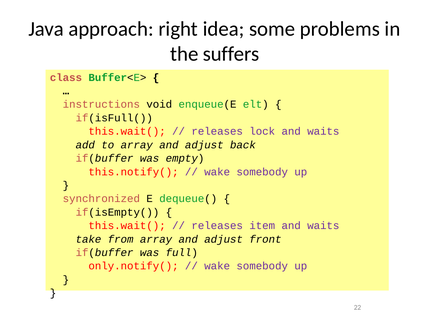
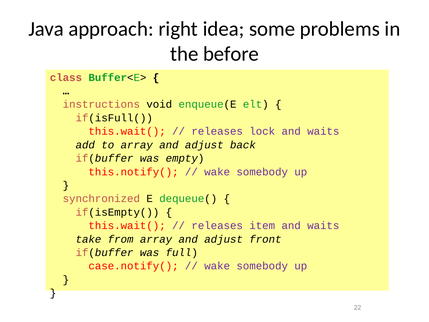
suffers: suffers -> before
only.notify(: only.notify( -> case.notify(
